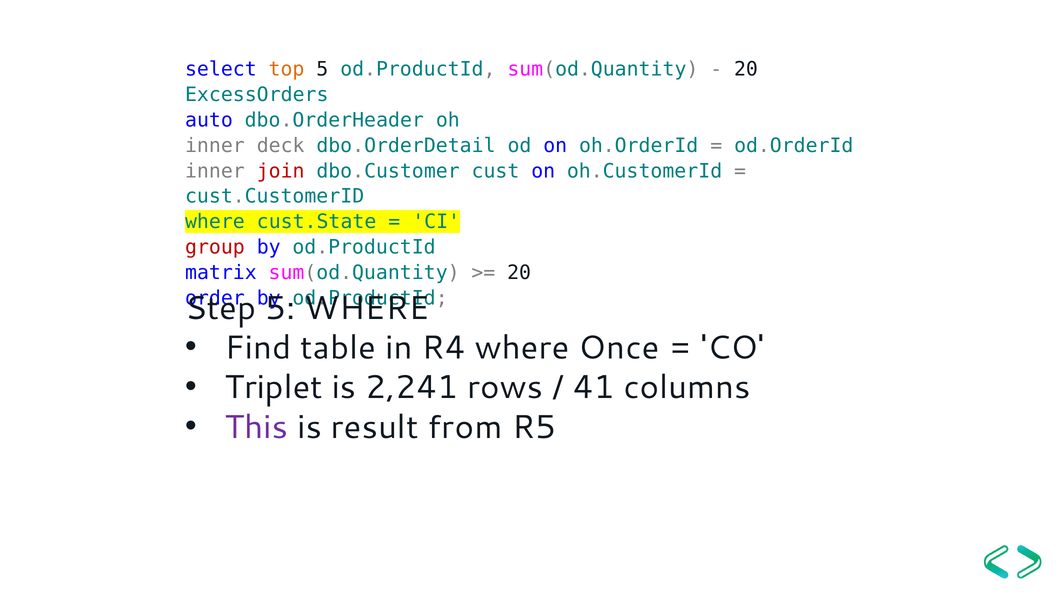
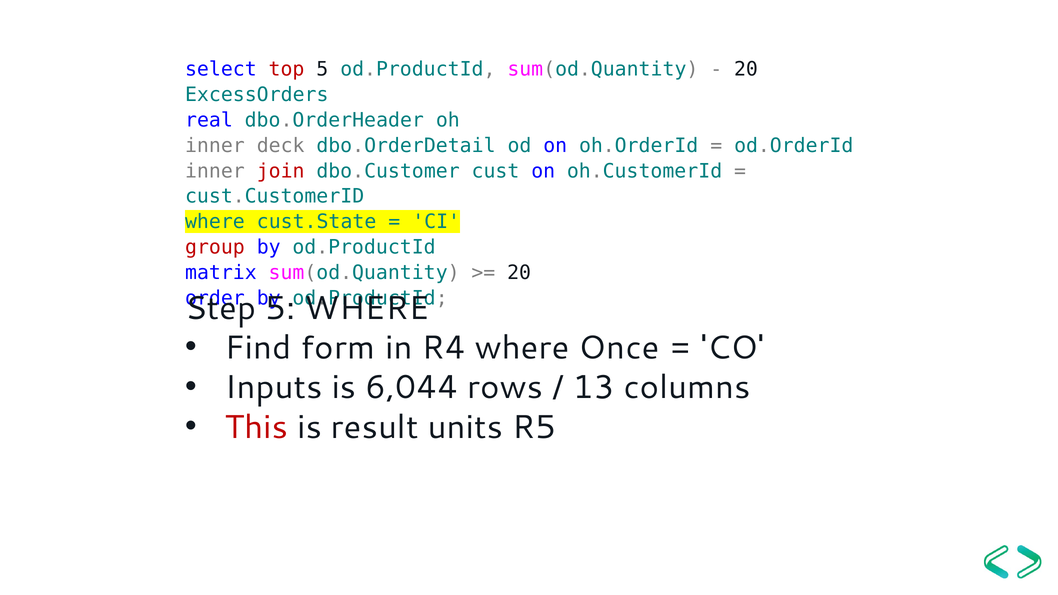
top colour: orange -> red
auto: auto -> real
table: table -> form
Triplet: Triplet -> Inputs
2,241: 2,241 -> 6,044
41: 41 -> 13
This colour: purple -> red
from: from -> units
